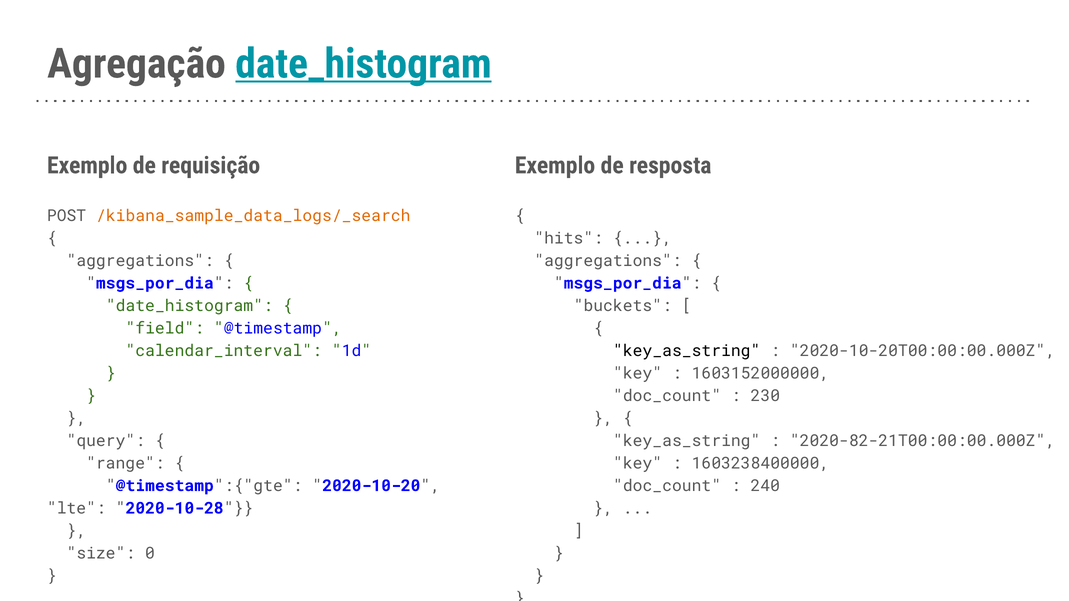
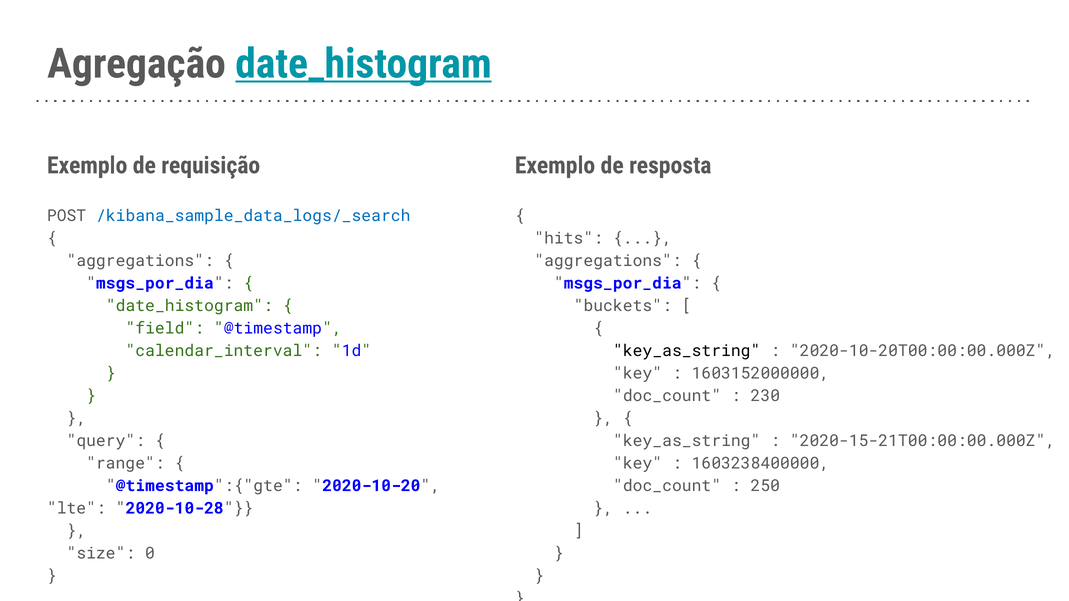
/kibana_sample_data_logs/_search colour: orange -> blue
2020-82-21T00:00:00.000Z: 2020-82-21T00:00:00.000Z -> 2020-15-21T00:00:00.000Z
240: 240 -> 250
